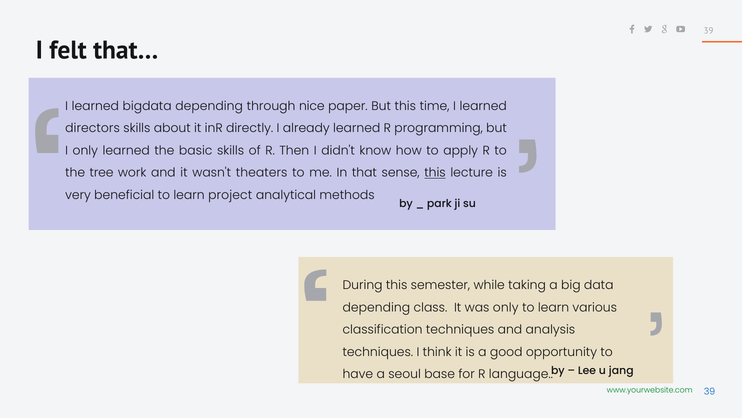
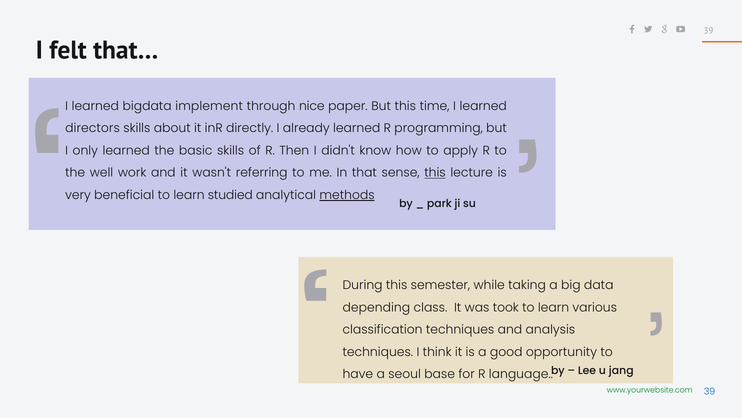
bigdata depending: depending -> implement
tree: tree -> well
theaters: theaters -> referring
project: project -> studied
methods underline: none -> present
was only: only -> took
